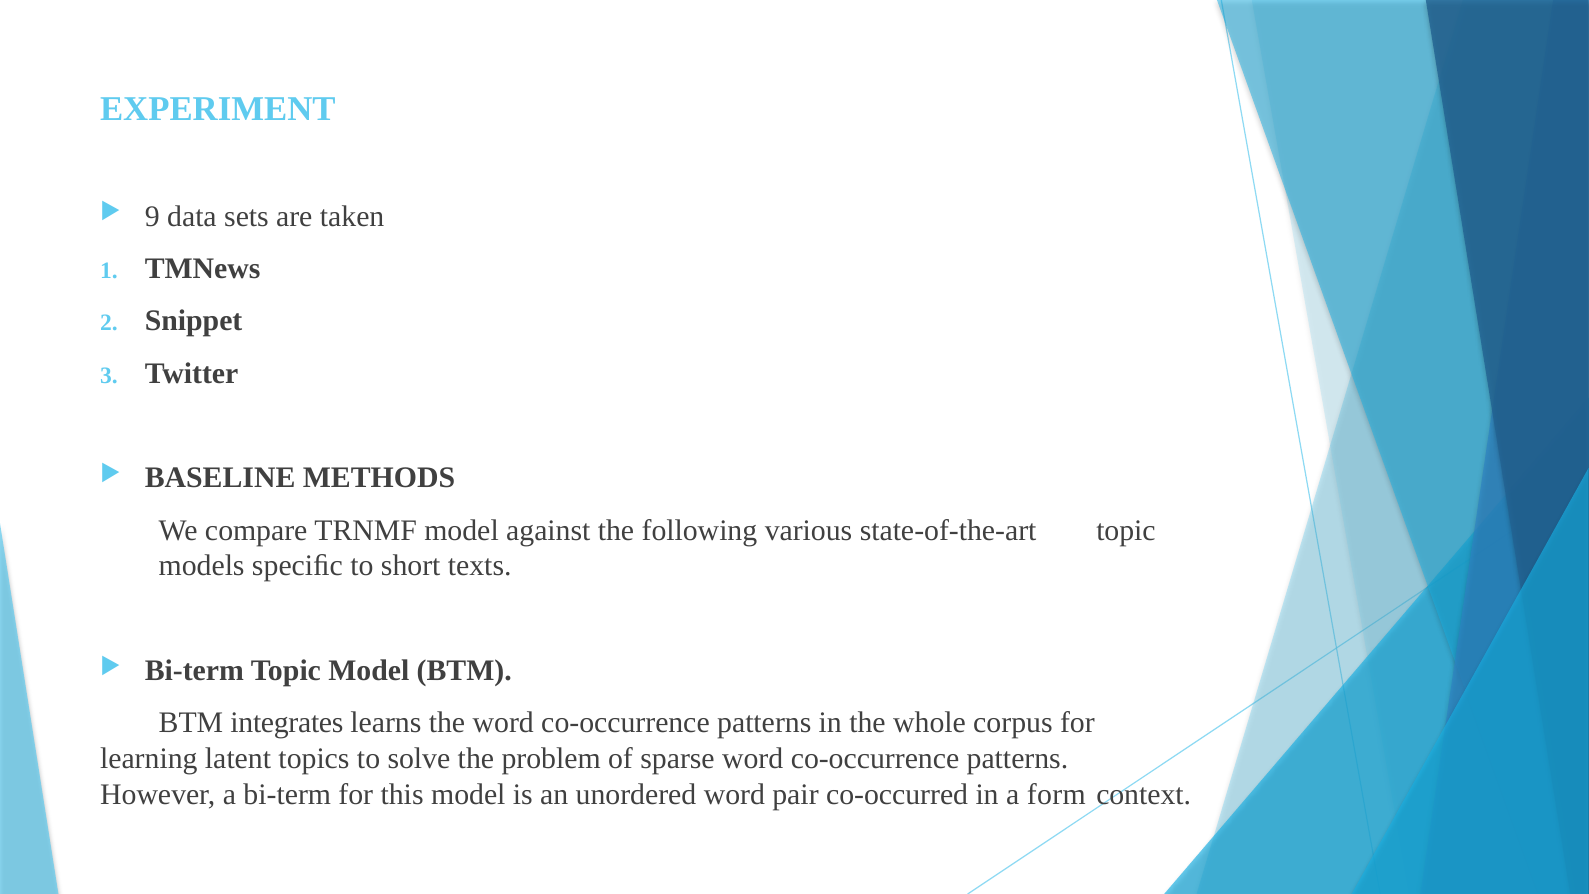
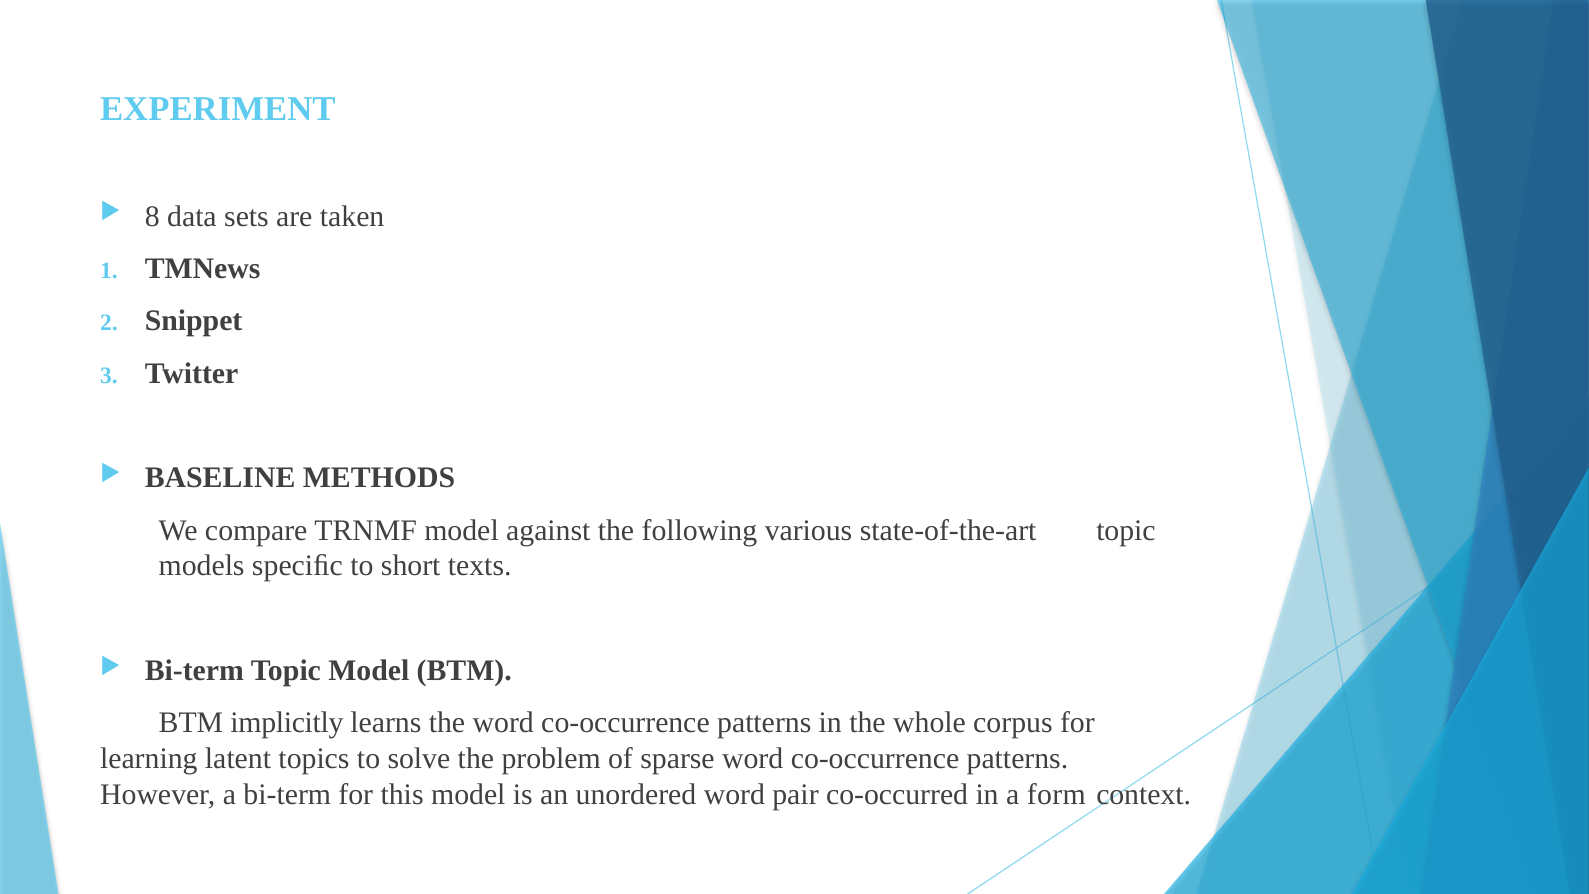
9: 9 -> 8
integrates: integrates -> implicitly
